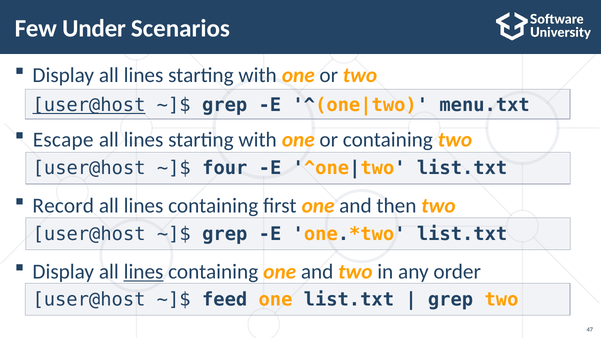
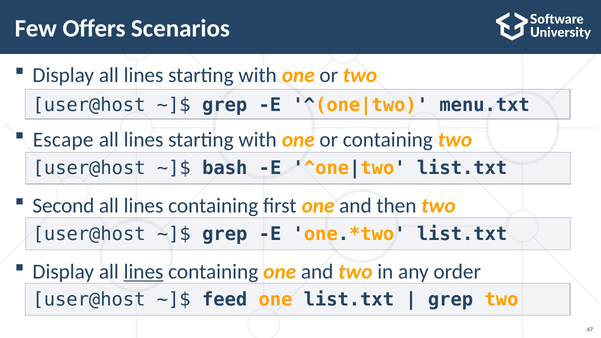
Under: Under -> Offers
user@host at (89, 105) underline: present -> none
four: four -> bash
Record: Record -> Second
